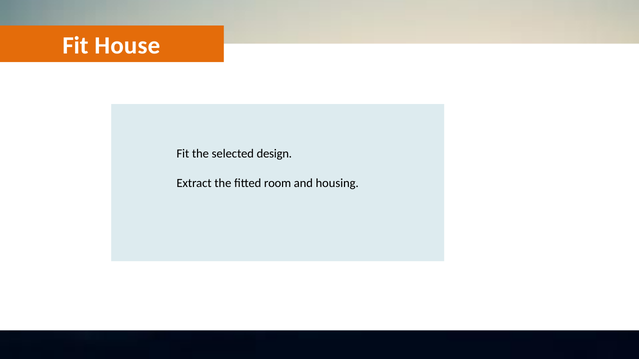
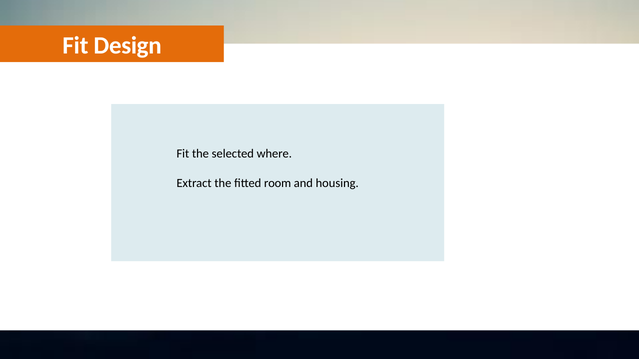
House: House -> Design
design: design -> where
